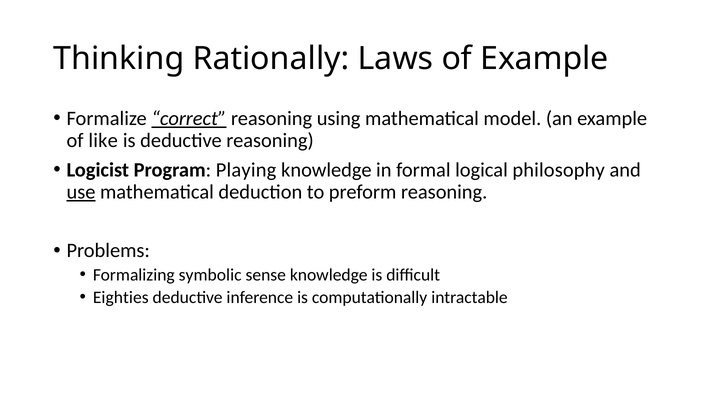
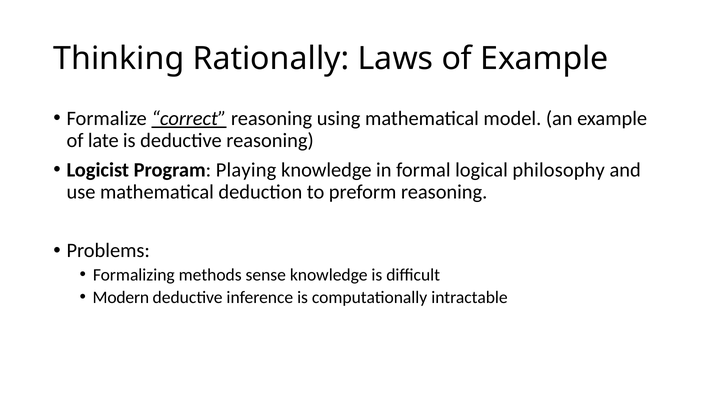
like: like -> late
use underline: present -> none
symbolic: symbolic -> methods
Eighties: Eighties -> Modern
